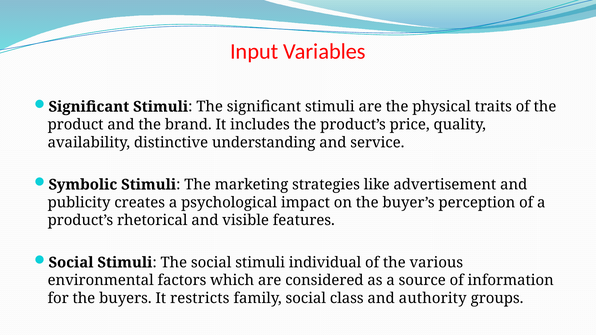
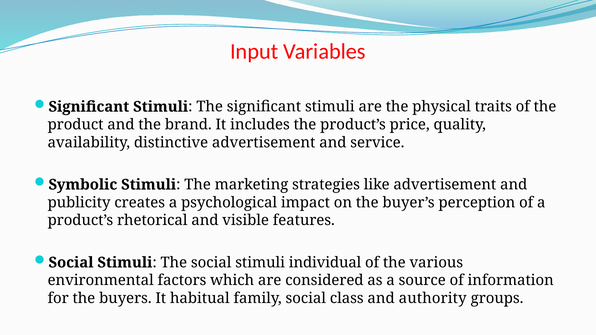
distinctive understanding: understanding -> advertisement
restricts: restricts -> habitual
